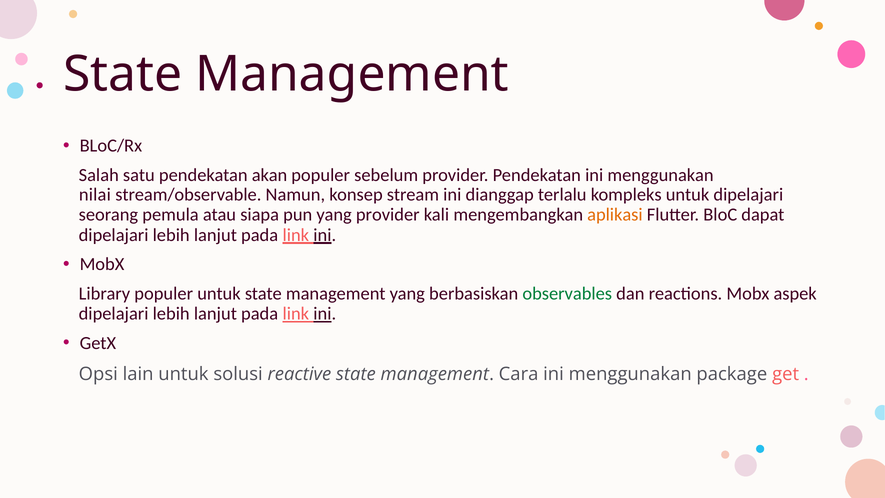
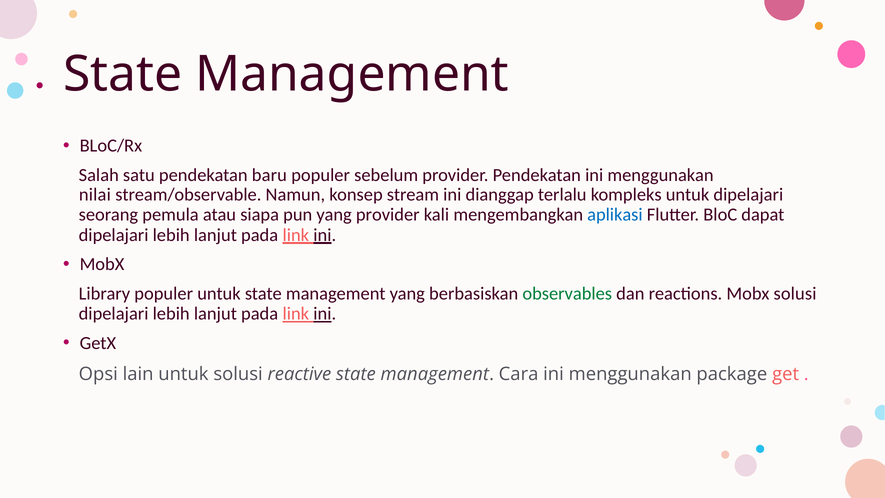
akan: akan -> baru
aplikasi colour: orange -> blue
Mobx aspek: aspek -> solusi
